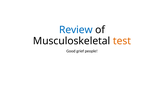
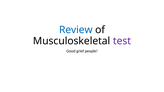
test colour: orange -> purple
